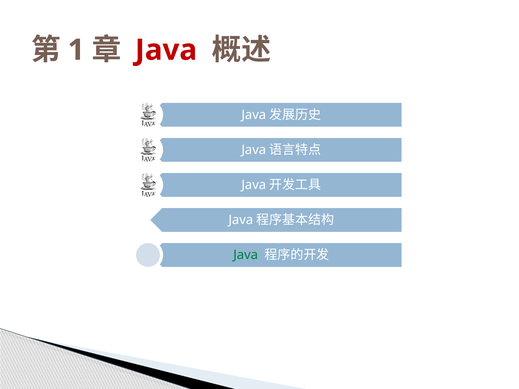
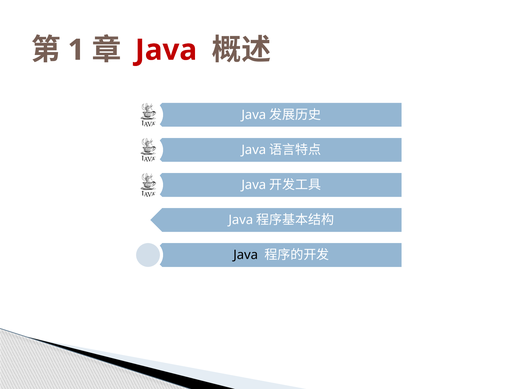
Java at (246, 255) colour: green -> black
